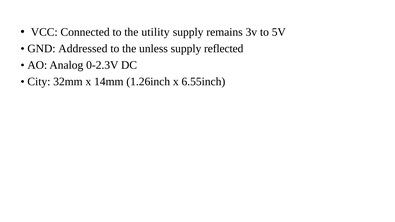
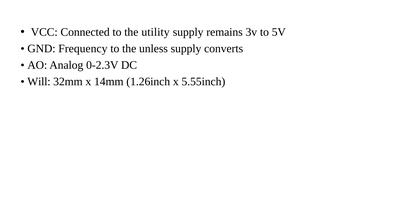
Addressed: Addressed -> Frequency
reflected: reflected -> converts
City: City -> Will
6.55inch: 6.55inch -> 5.55inch
